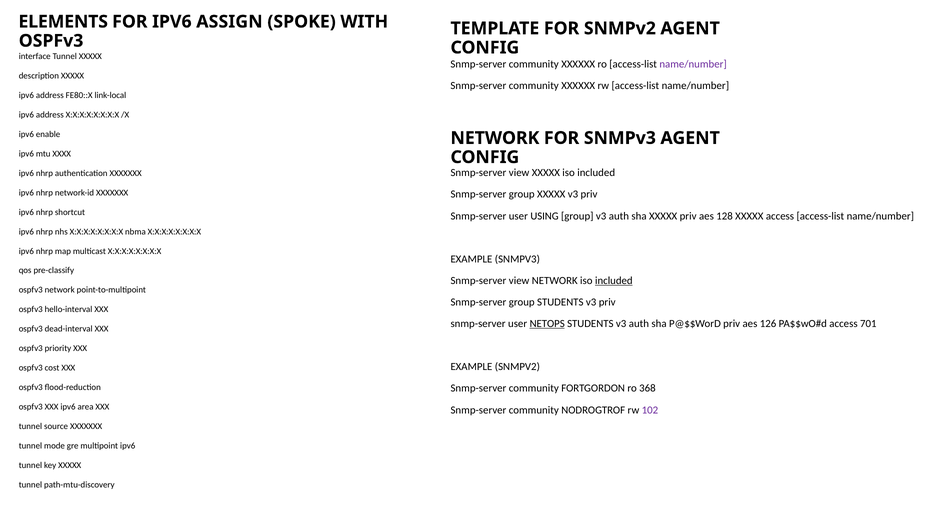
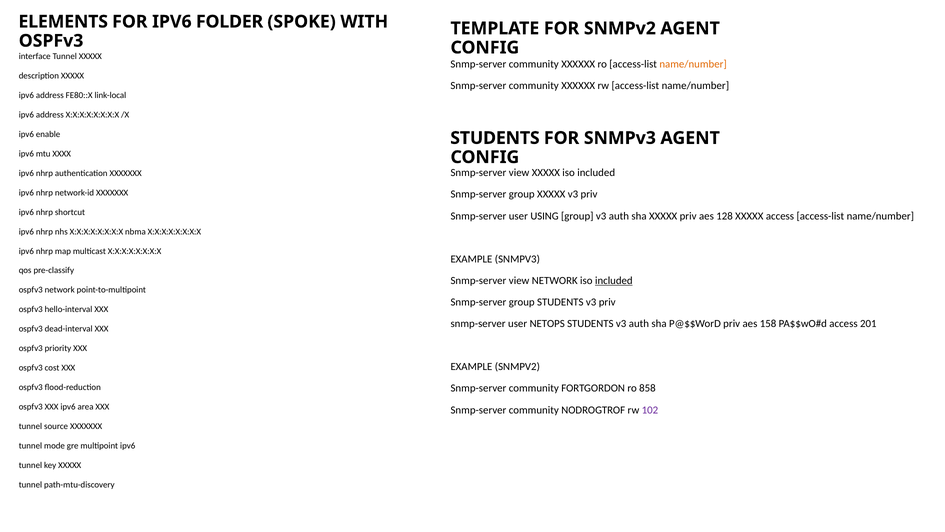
ASSIGN: ASSIGN -> FOLDER
name/number at (693, 64) colour: purple -> orange
NETWORK at (495, 138): NETWORK -> STUDENTS
NETOPS underline: present -> none
126: 126 -> 158
701: 701 -> 201
368: 368 -> 858
